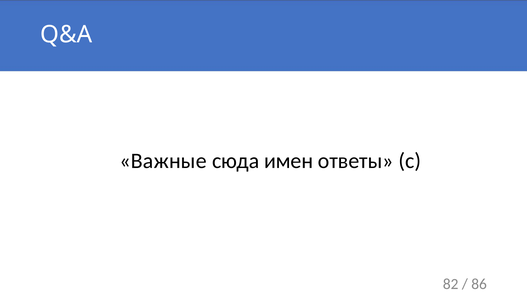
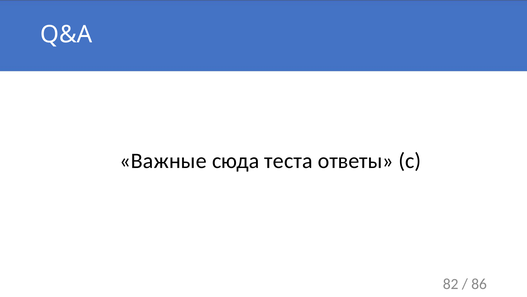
имен: имен -> теста
